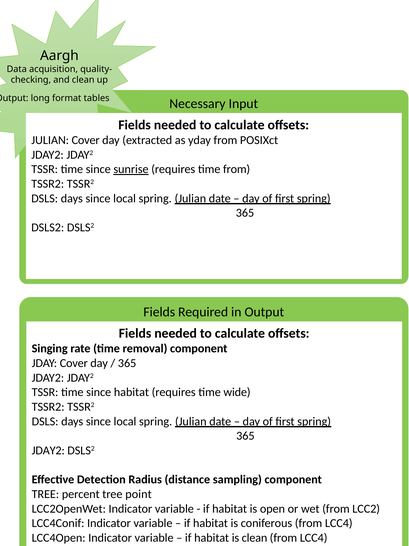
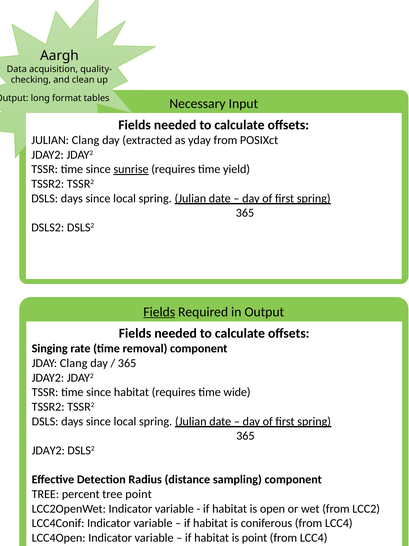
JULIAN Cover: Cover -> Clang
time from: from -> yield
Fields at (159, 311) underline: none -> present
JDAY Cover: Cover -> Clang
is clean: clean -> point
